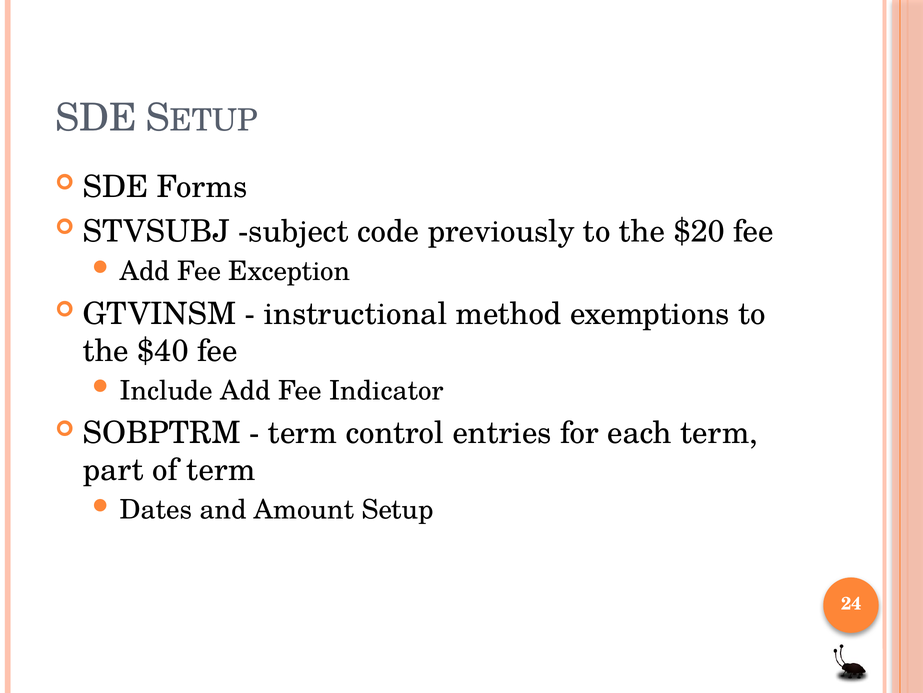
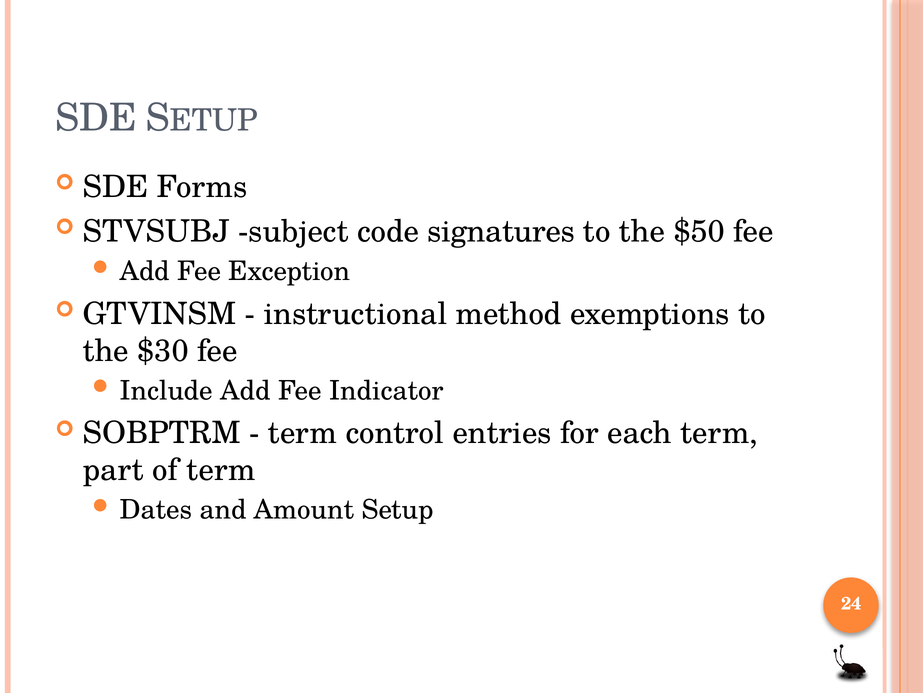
previously: previously -> signatures
$20: $20 -> $50
$40: $40 -> $30
